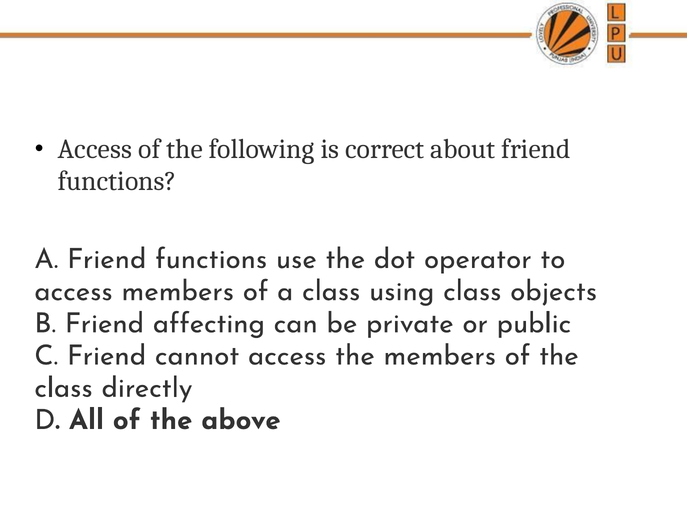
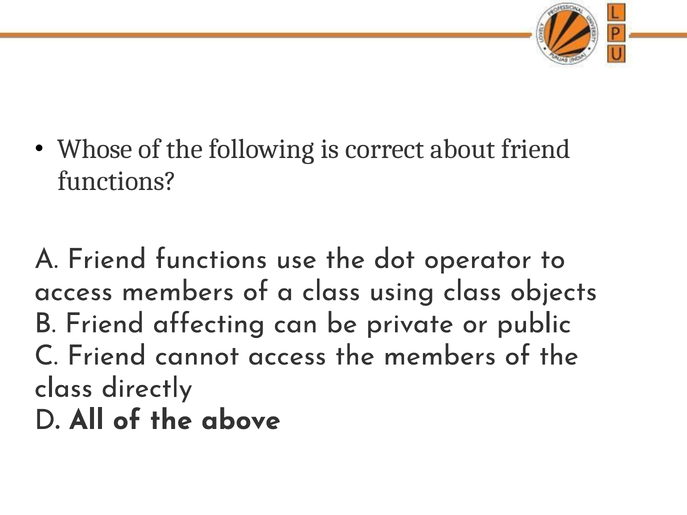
Access at (95, 149): Access -> Whose
